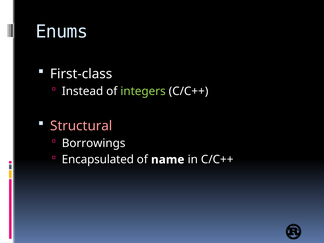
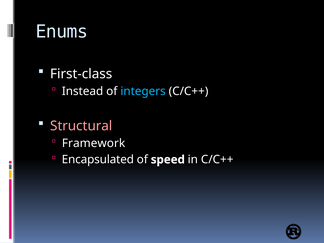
integers colour: light green -> light blue
Borrowings: Borrowings -> Framework
name: name -> speed
